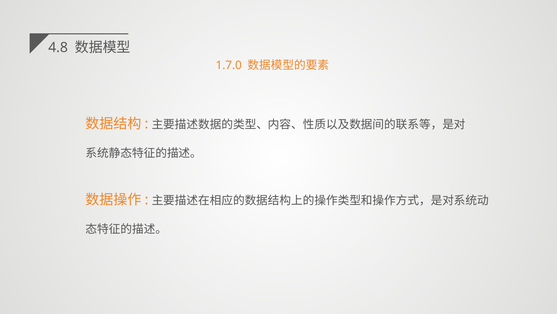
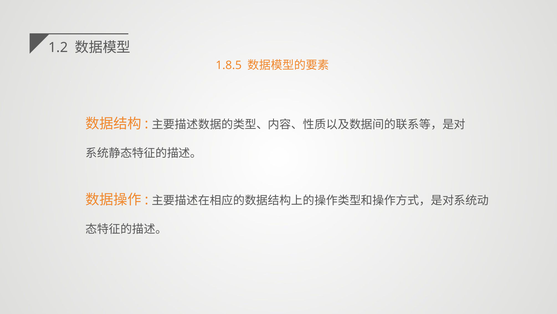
4.8: 4.8 -> 1.2
1.7.0: 1.7.0 -> 1.8.5
